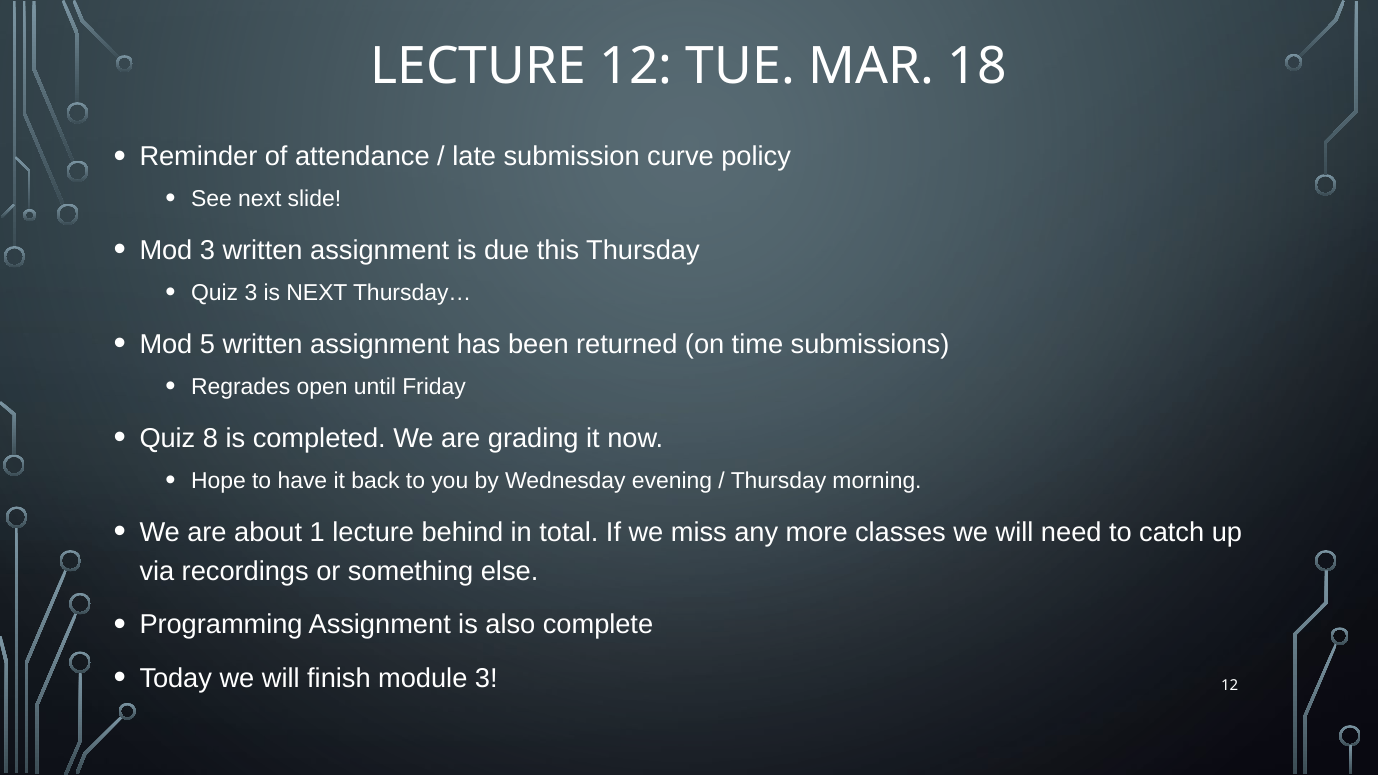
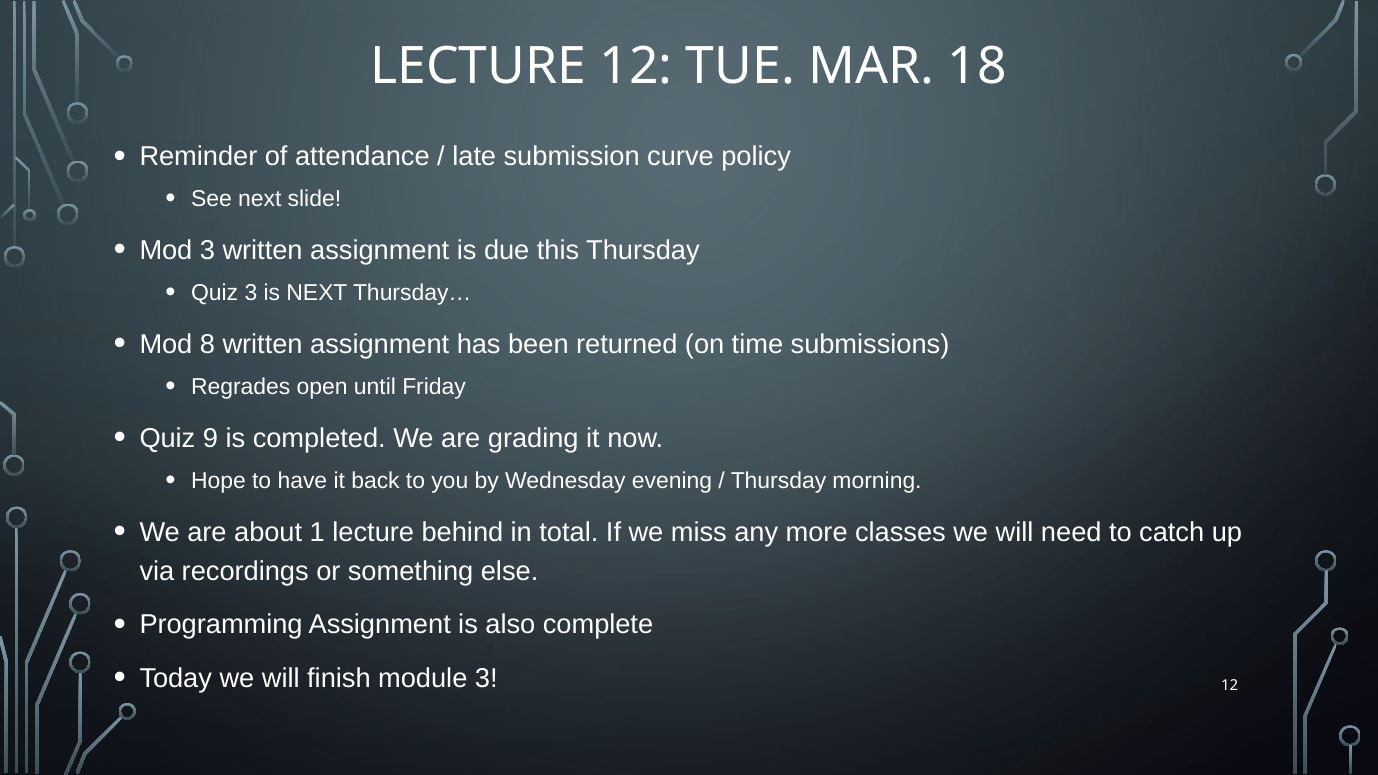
5: 5 -> 8
8: 8 -> 9
